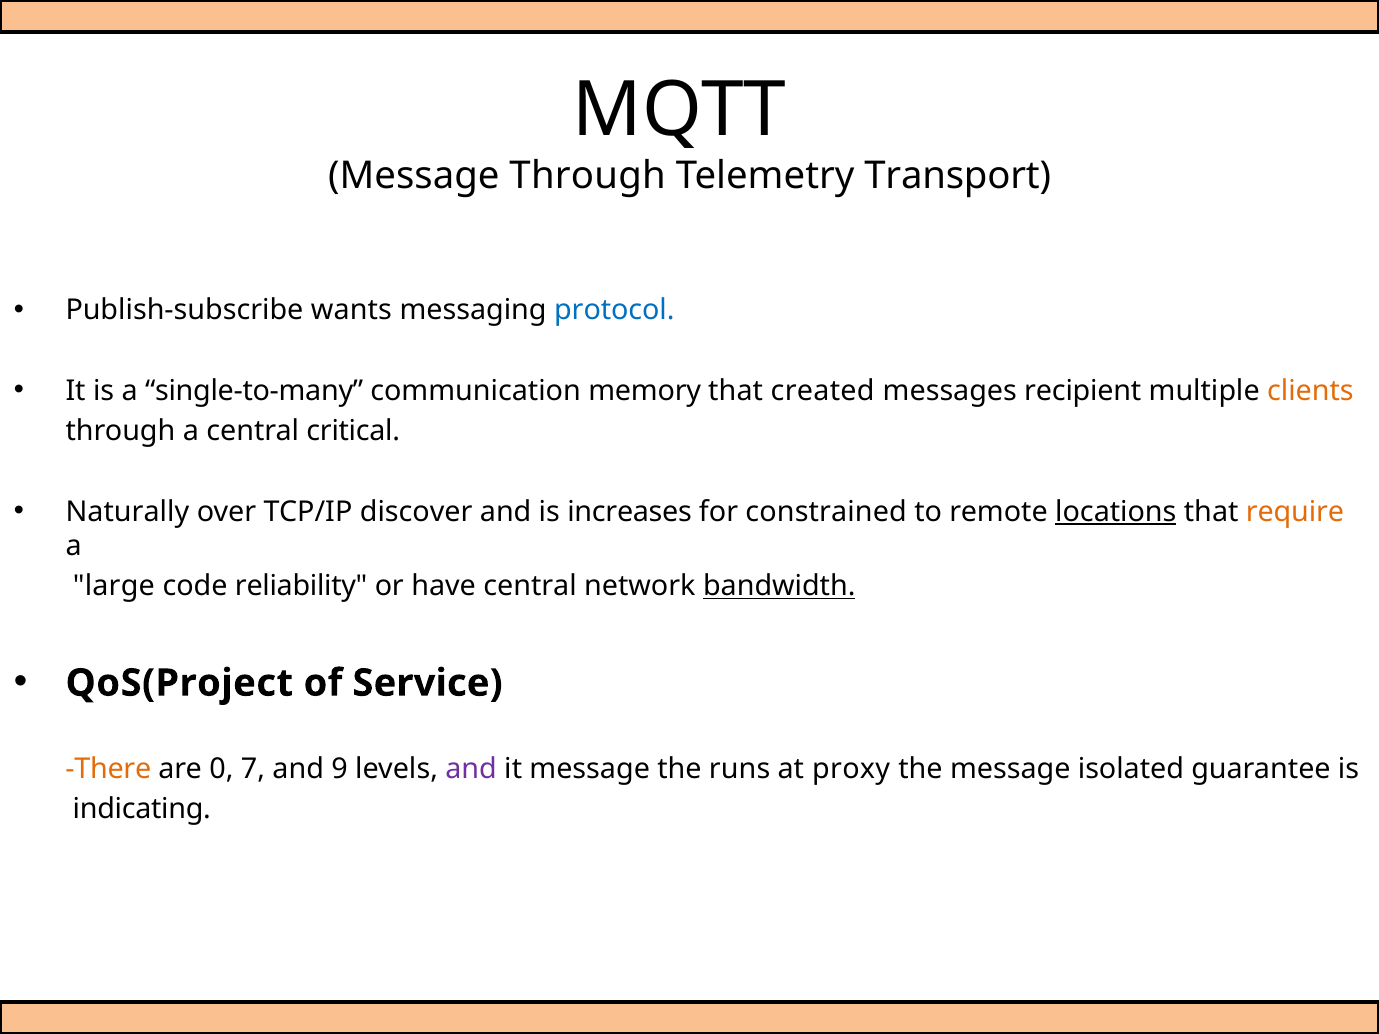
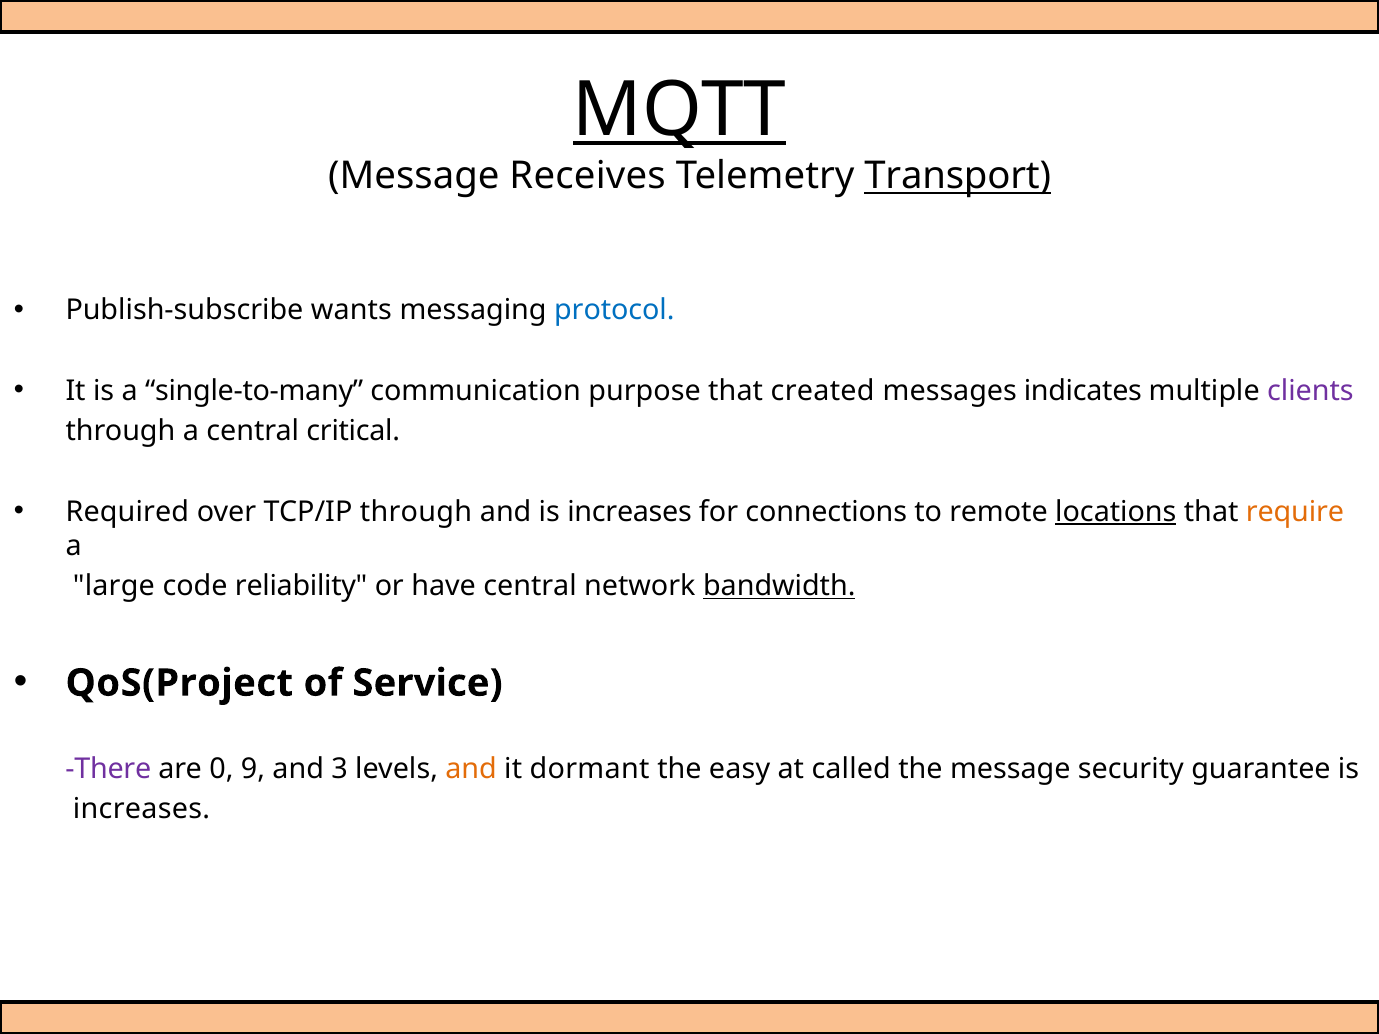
MQTT underline: none -> present
Message Through: Through -> Receives
Transport underline: none -> present
memory: memory -> purpose
recipient: recipient -> indicates
clients colour: orange -> purple
Naturally: Naturally -> Required
TCP/IP discover: discover -> through
constrained: constrained -> connections
There colour: orange -> purple
7: 7 -> 9
9: 9 -> 3
and at (471, 769) colour: purple -> orange
it message: message -> dormant
runs: runs -> easy
proxy: proxy -> called
isolated: isolated -> security
indicating at (142, 809): indicating -> increases
